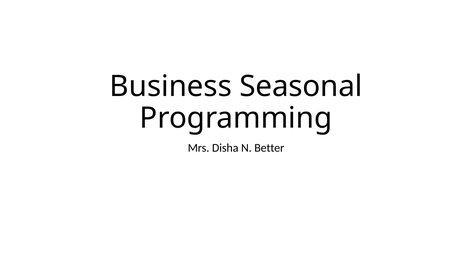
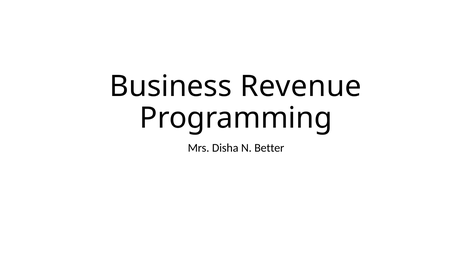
Seasonal: Seasonal -> Revenue
